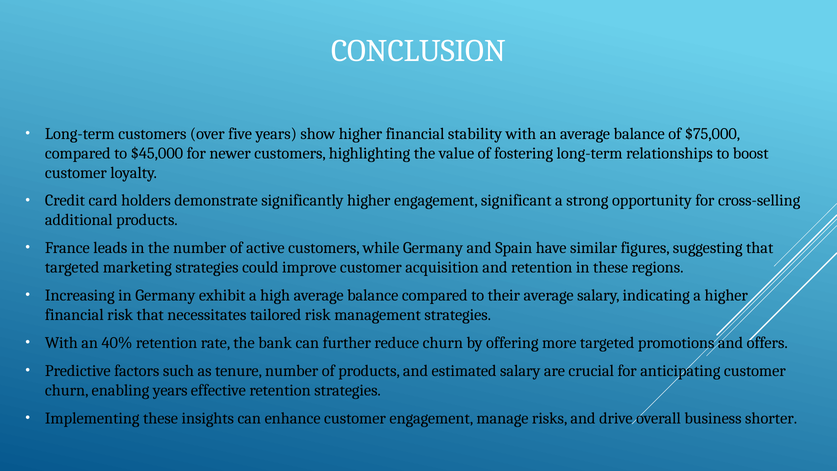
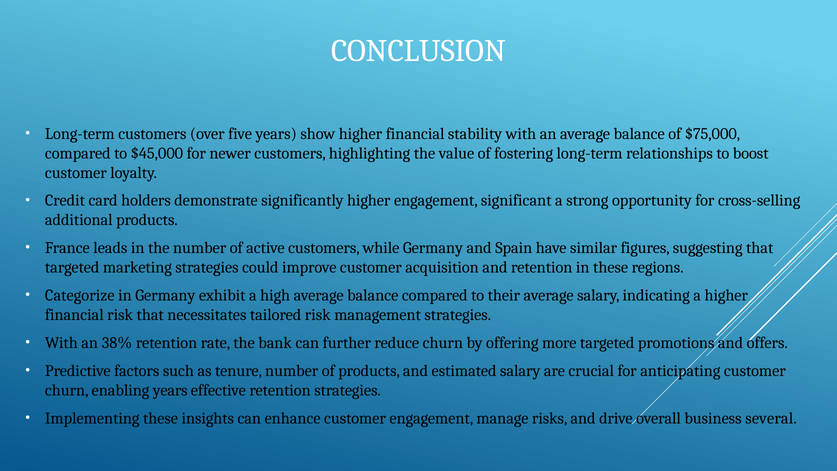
Increasing: Increasing -> Categorize
40%: 40% -> 38%
shorter: shorter -> several
